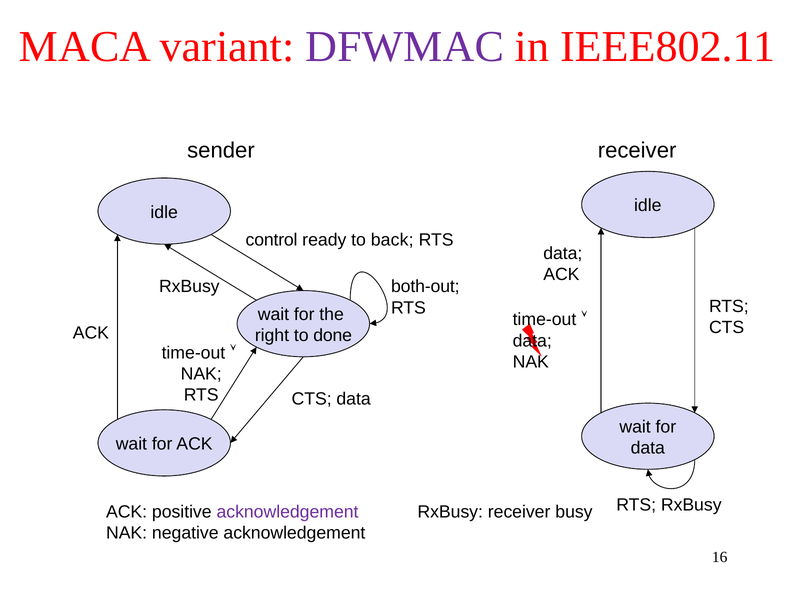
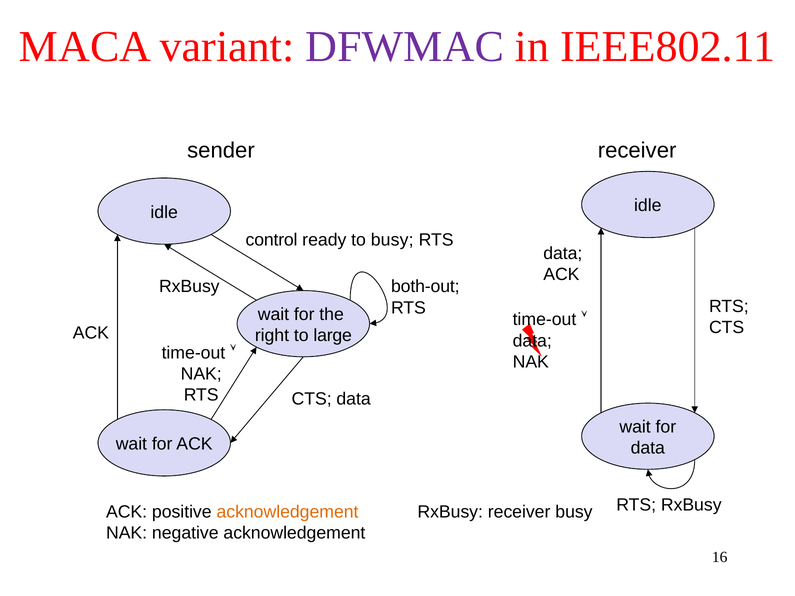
to back: back -> busy
done: done -> large
acknowledgement at (288, 512) colour: purple -> orange
